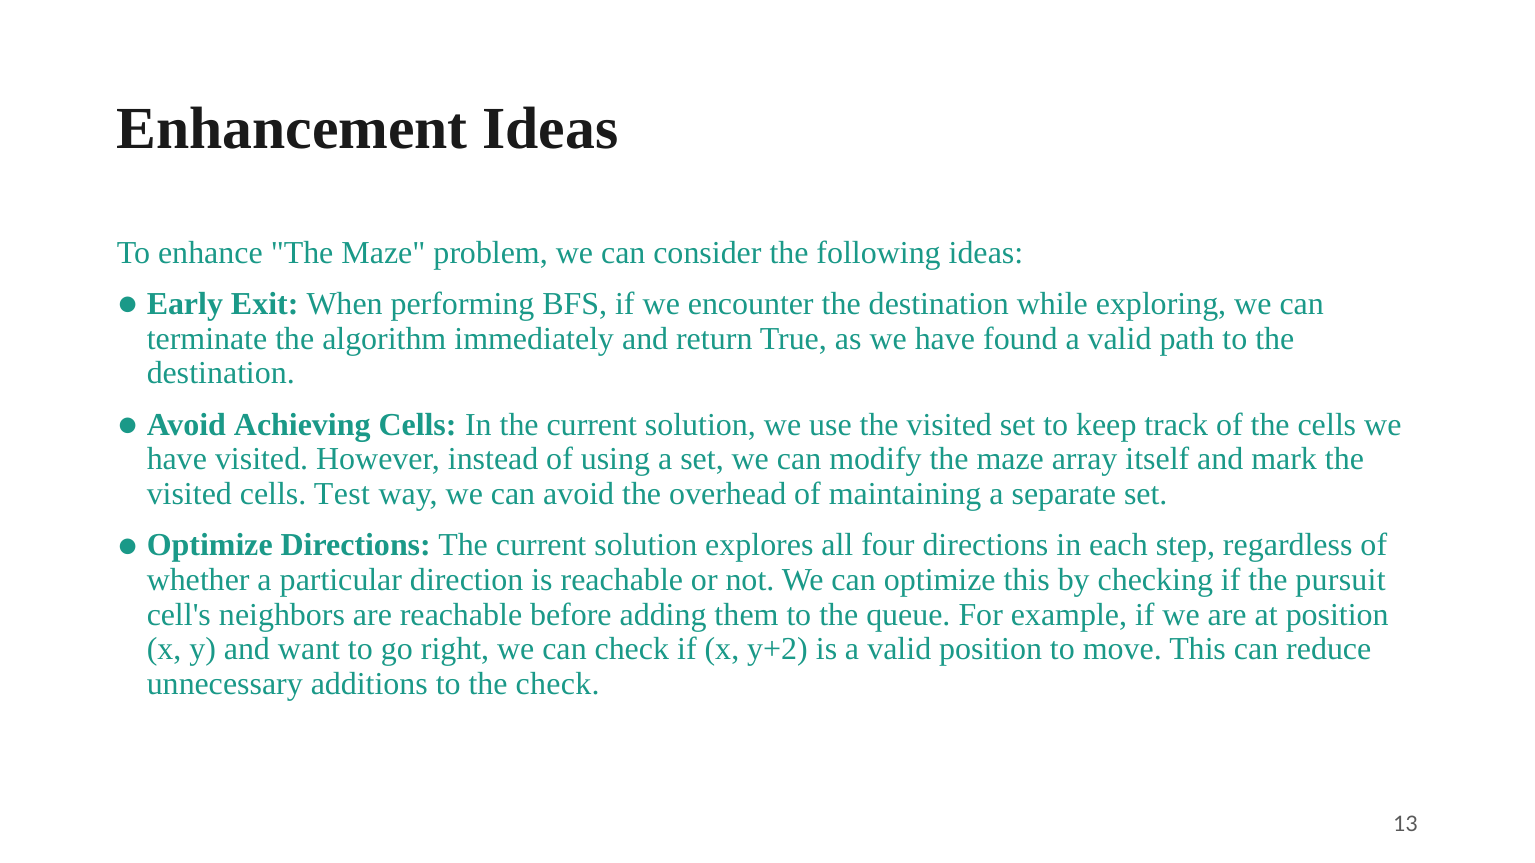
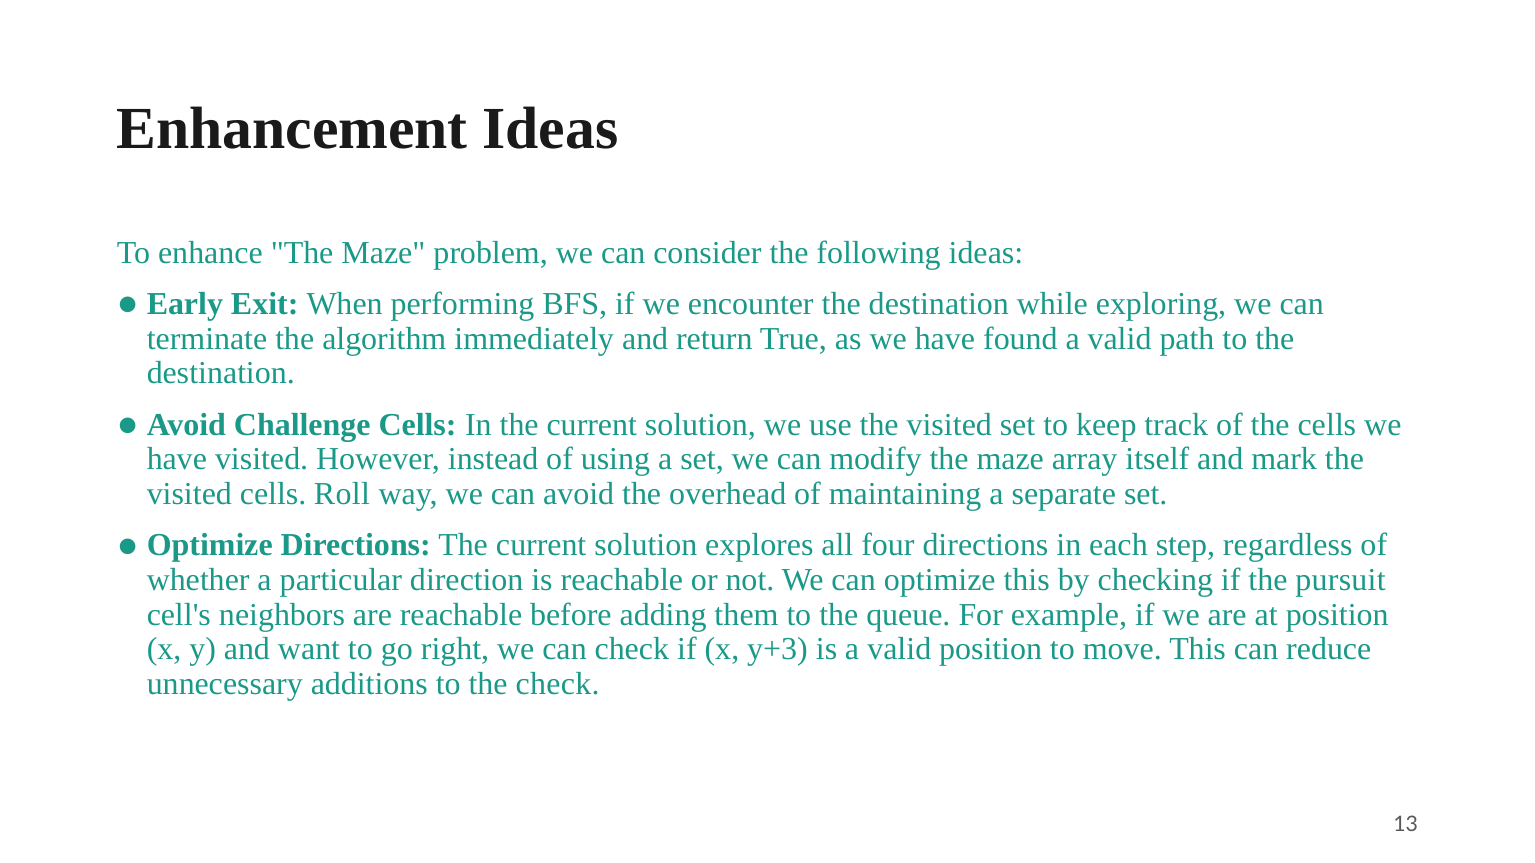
Achieving: Achieving -> Challenge
Test: Test -> Roll
y+2: y+2 -> y+3
